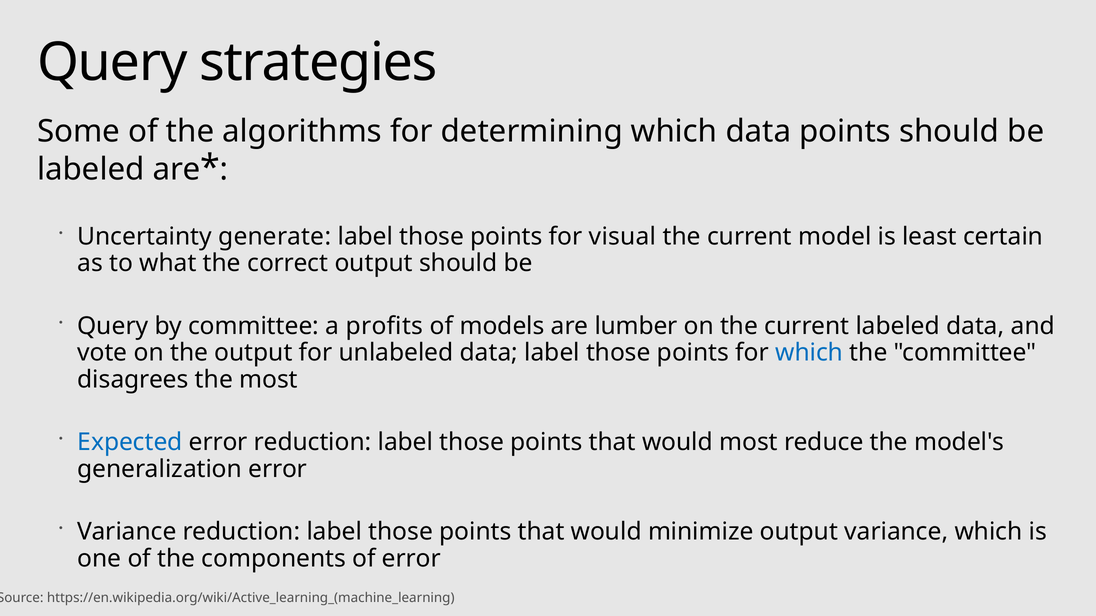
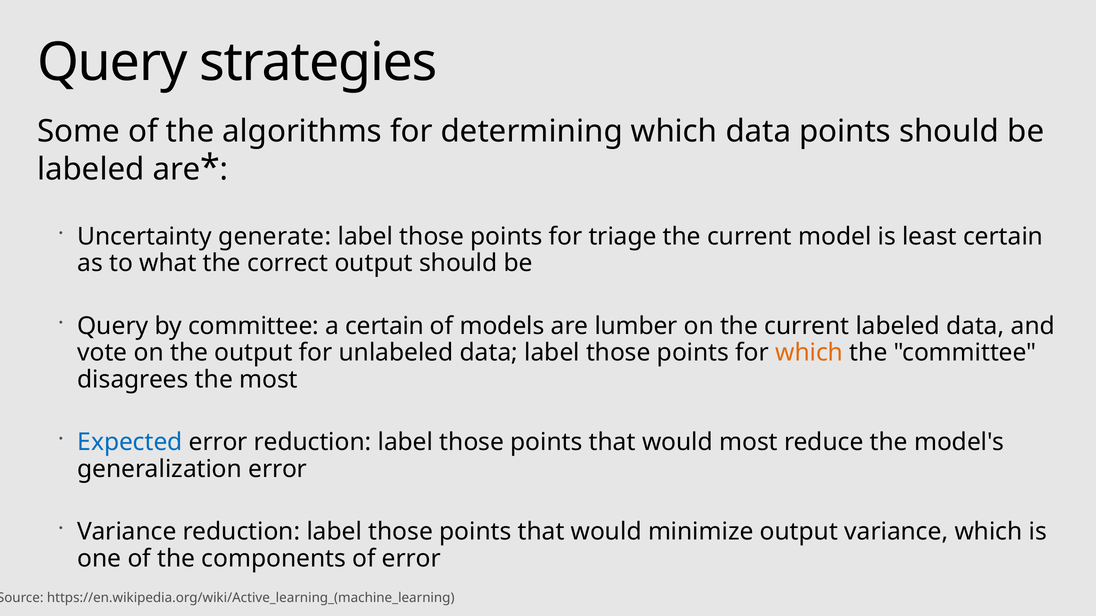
visual: visual -> triage
a profits: profits -> certain
which at (809, 353) colour: blue -> orange
